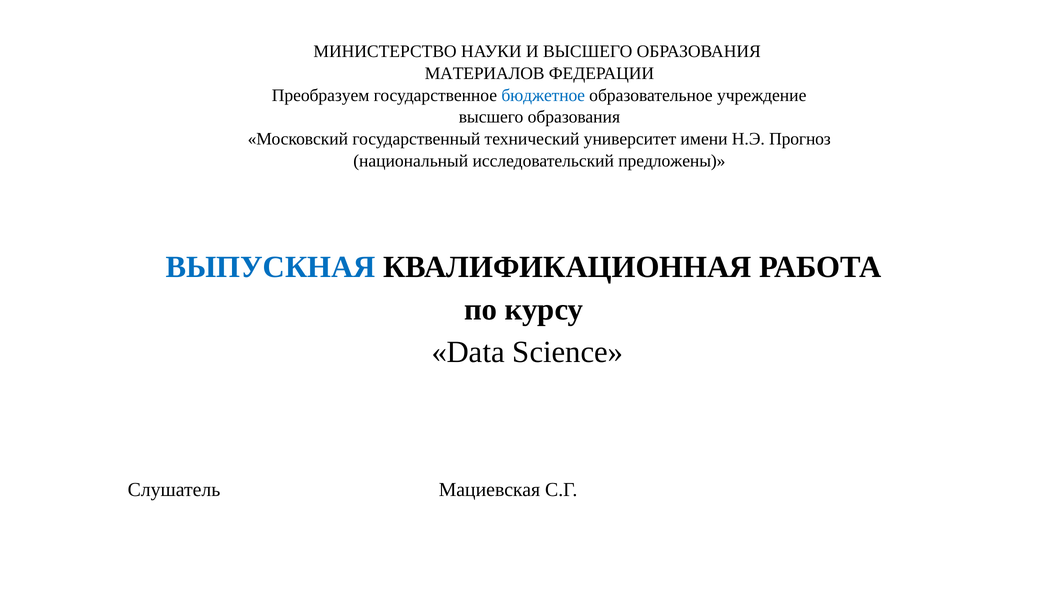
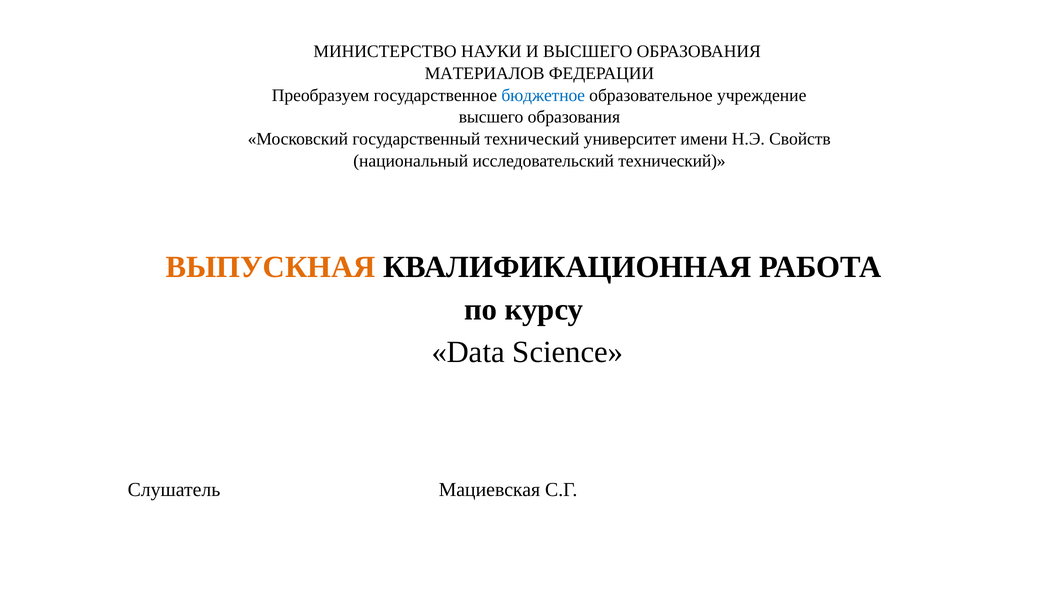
Прогноз: Прогноз -> Свойств
исследовательский предложены: предложены -> технический
ВЫПУСКНАЯ colour: blue -> orange
